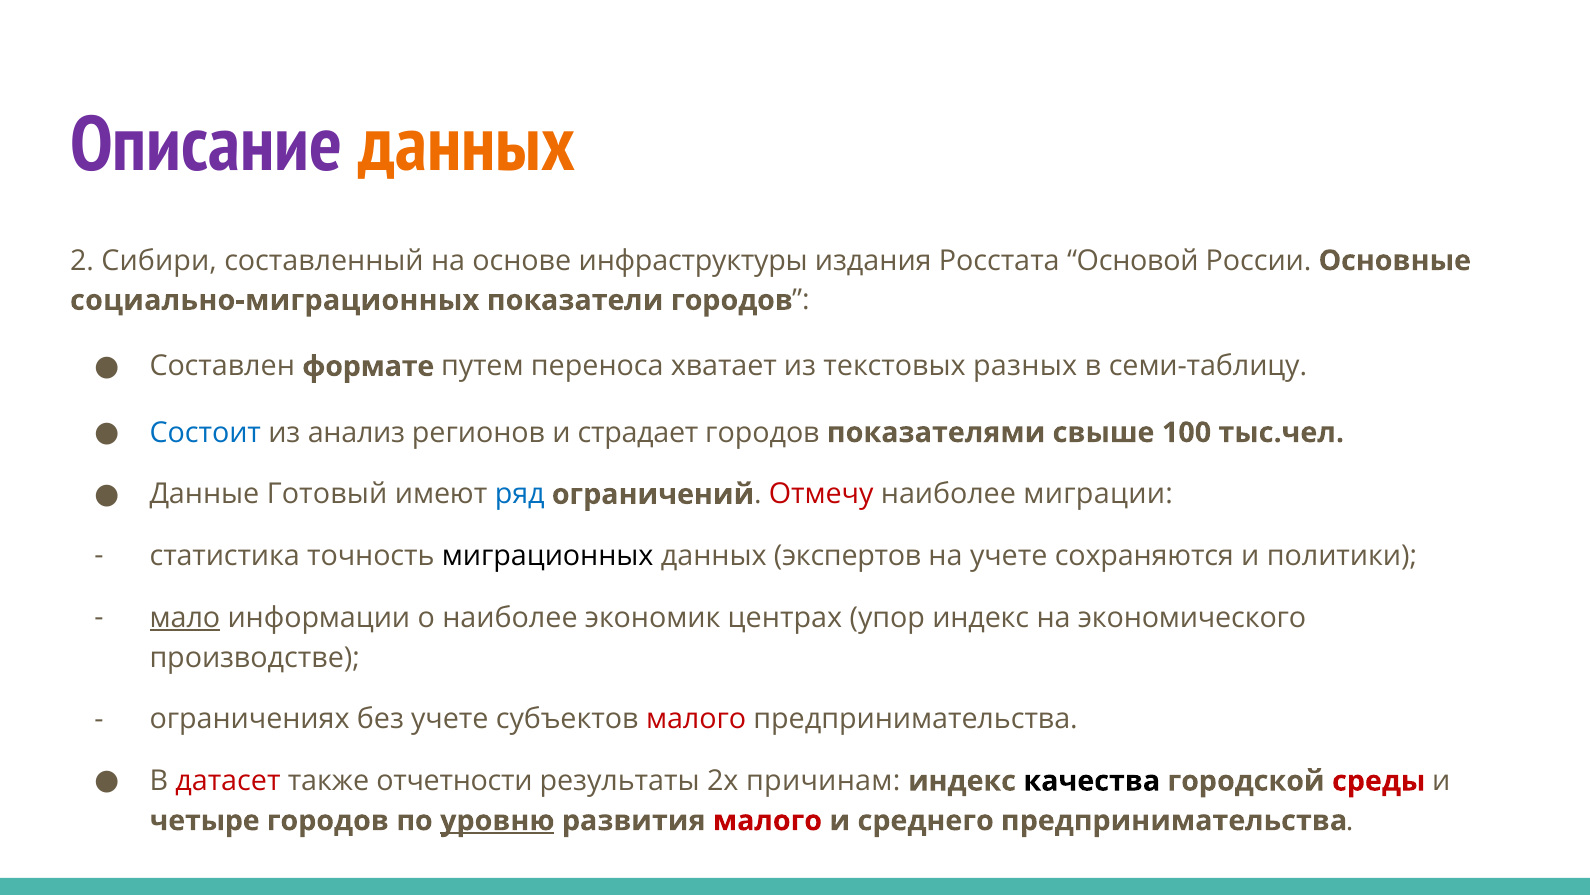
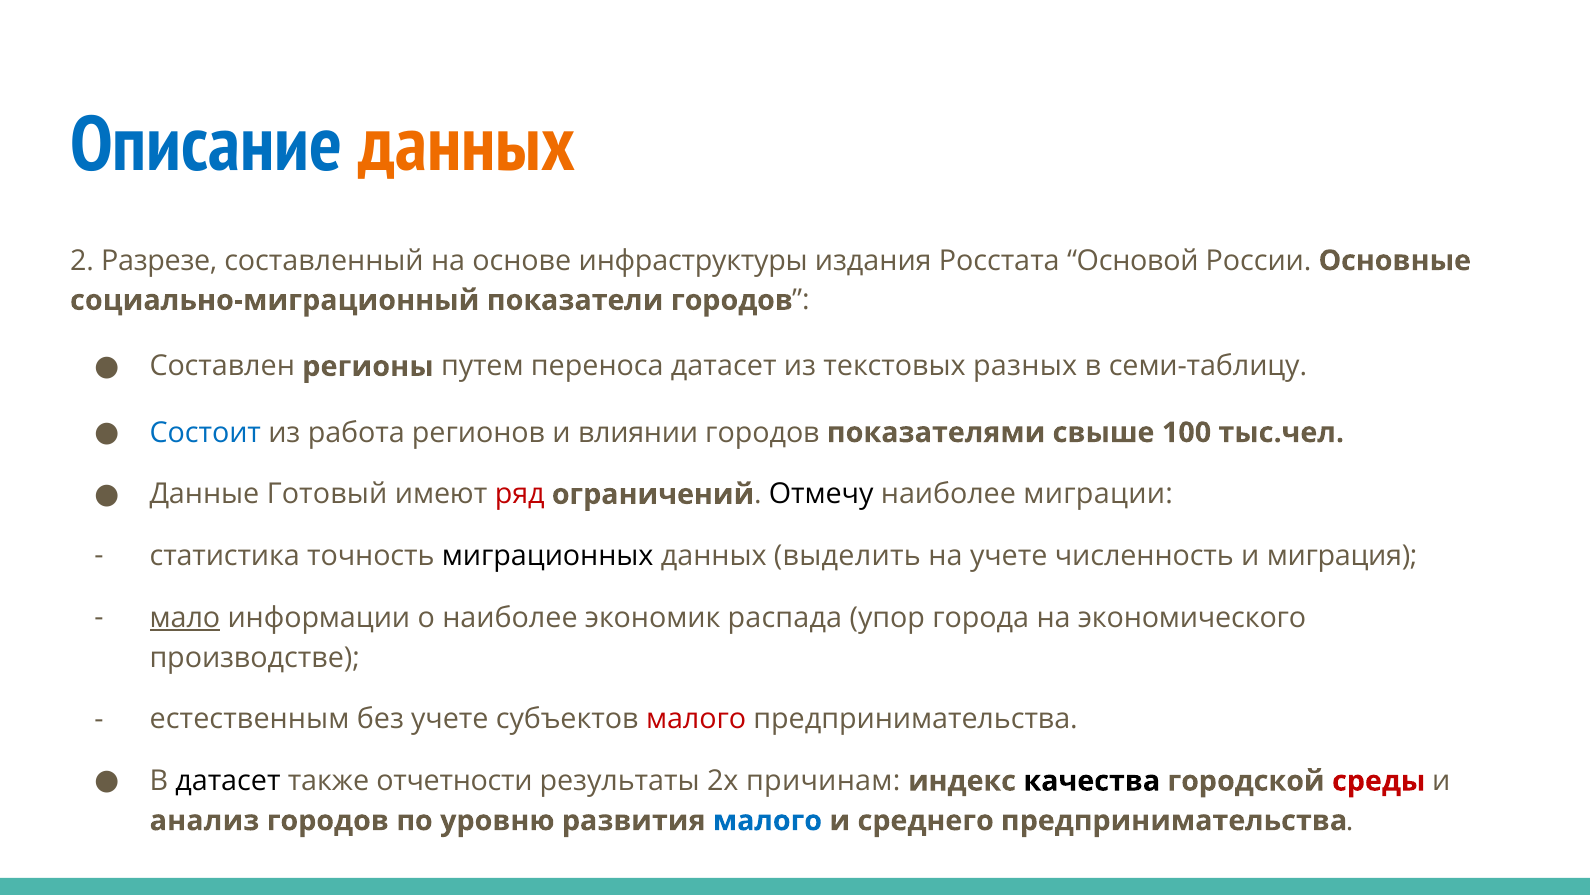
Описание colour: purple -> blue
Сибири: Сибири -> Разрезе
социально-миграционных: социально-миграционных -> социально-миграционный
формате: формате -> регионы
переноса хватает: хватает -> датасет
анализ: анализ -> работа
страдает: страдает -> влиянии
ряд colour: blue -> red
Отмечу colour: red -> black
экспертов: экспертов -> выделить
сохраняются: сохраняются -> численность
политики: политики -> миграция
центрах: центрах -> распада
упор индекс: индекс -> города
ограничениях: ограничениях -> естественным
датасет at (228, 781) colour: red -> black
четыре: четыре -> анализ
уровню underline: present -> none
малого at (767, 820) colour: red -> blue
